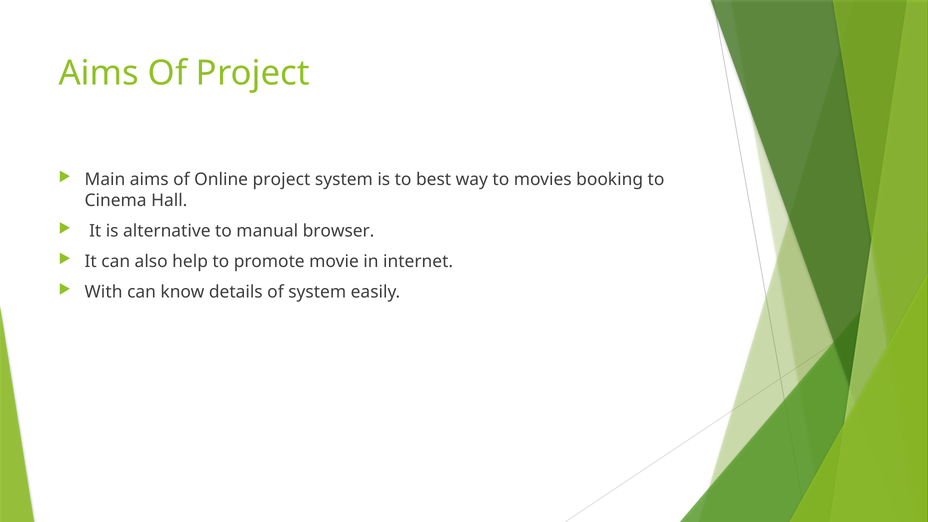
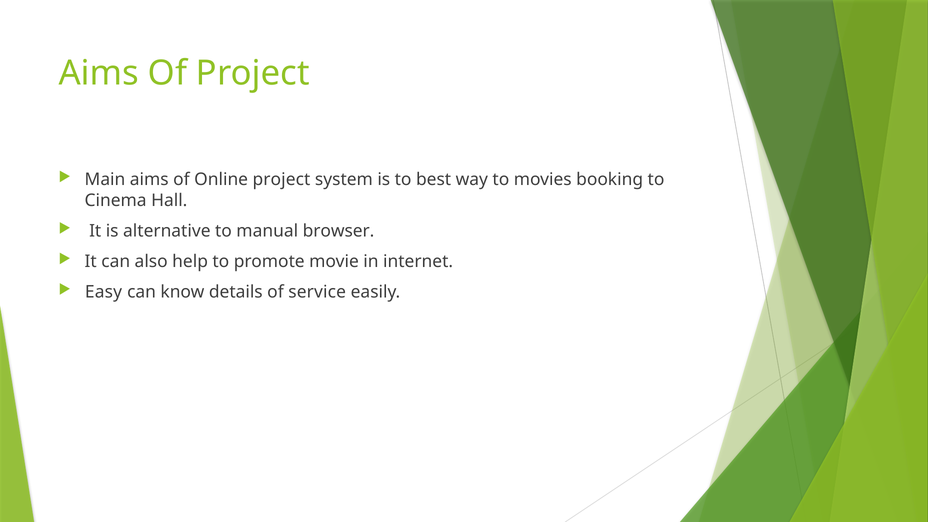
With: With -> Easy
of system: system -> service
